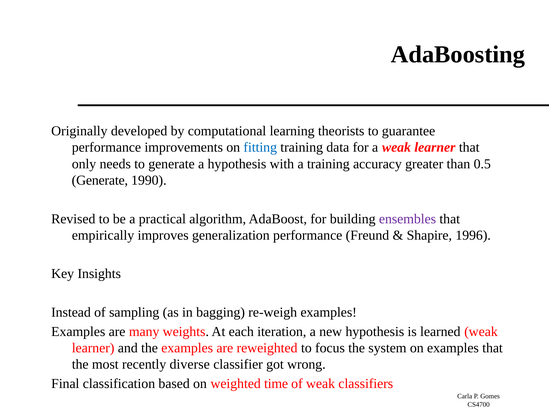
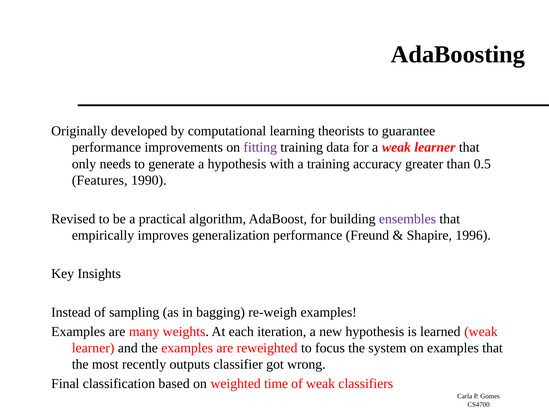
fitting colour: blue -> purple
Generate at (100, 180): Generate -> Features
diverse: diverse -> outputs
